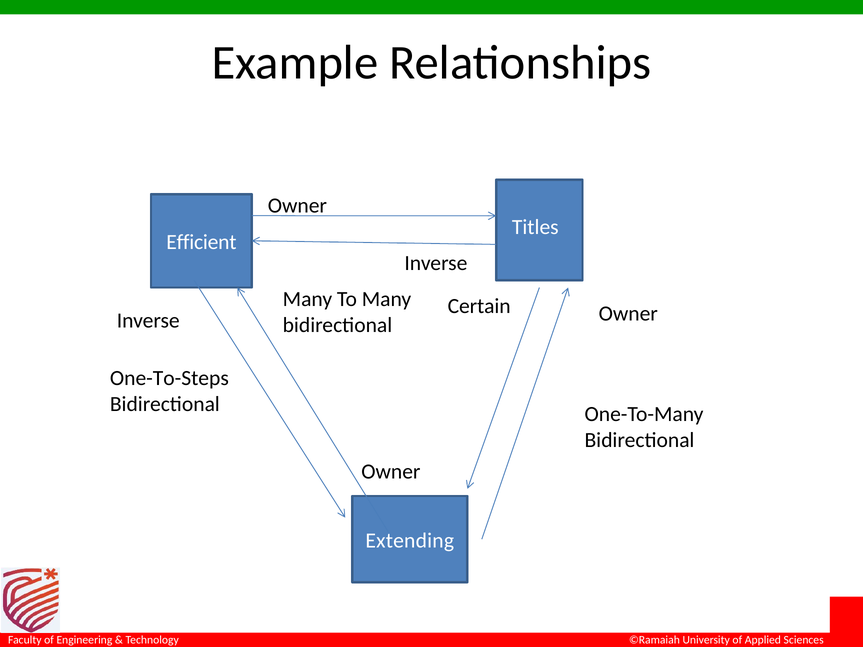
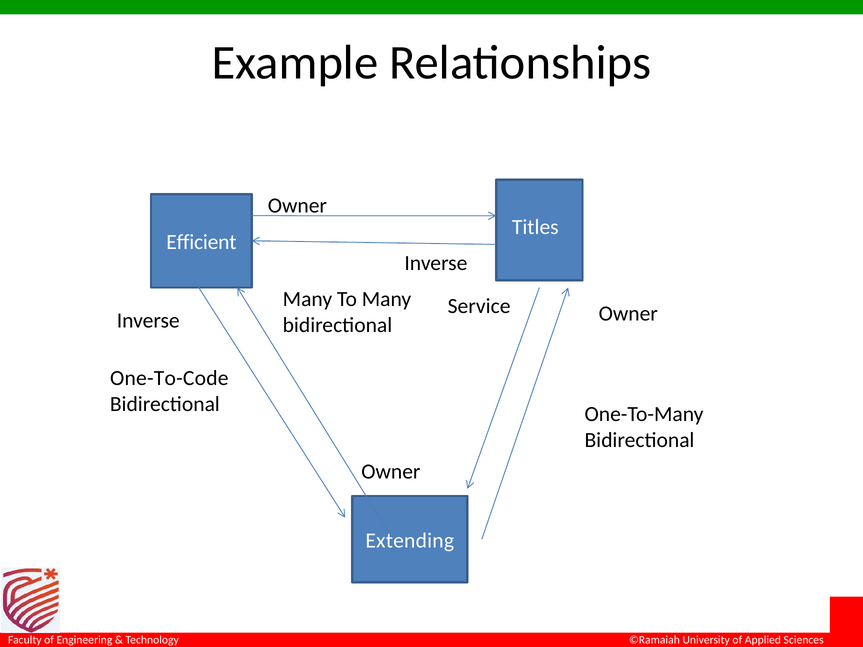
Certain: Certain -> Service
One-To-Steps: One-To-Steps -> One-To-Code
